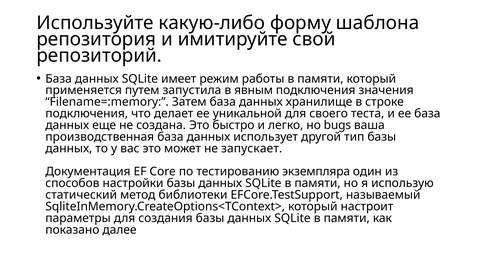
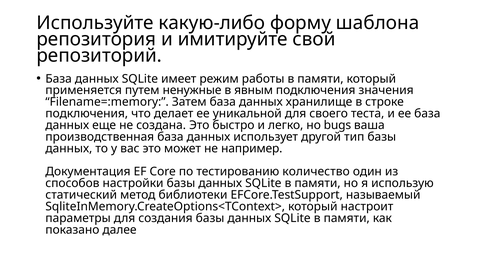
запустила: запустила -> ненужные
запускает: запускает -> например
экземпляра: экземпляра -> количество
